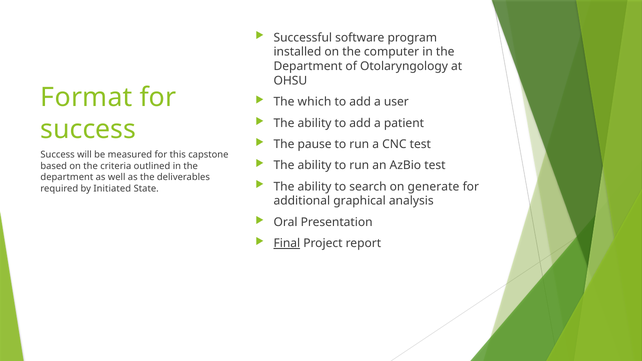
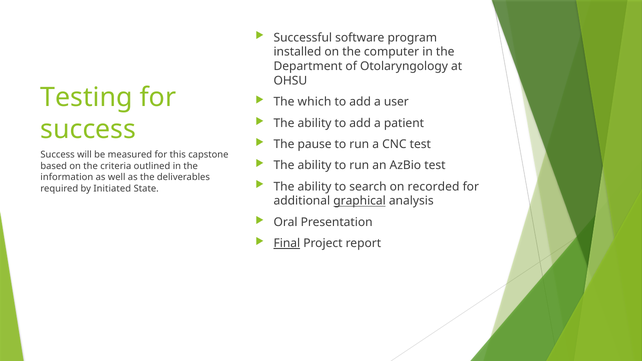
Format: Format -> Testing
department at (67, 177): department -> information
generate: generate -> recorded
graphical underline: none -> present
